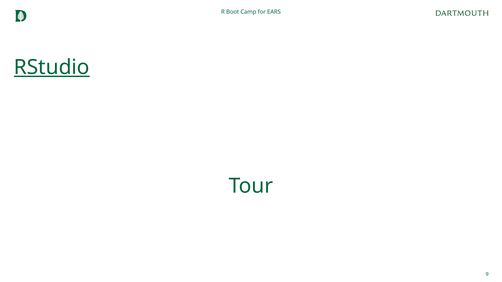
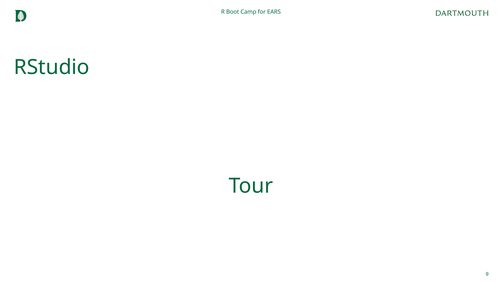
RStudio underline: present -> none
